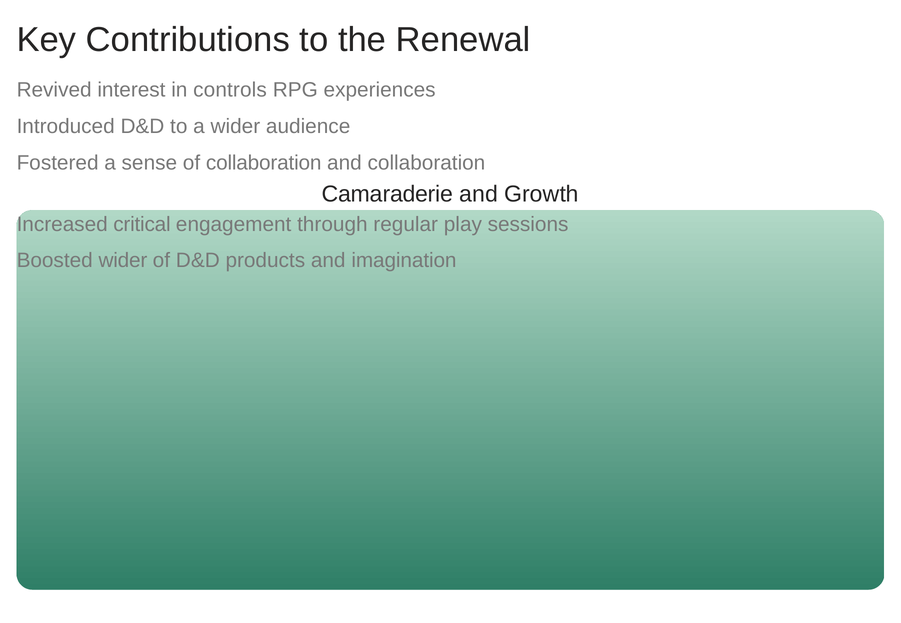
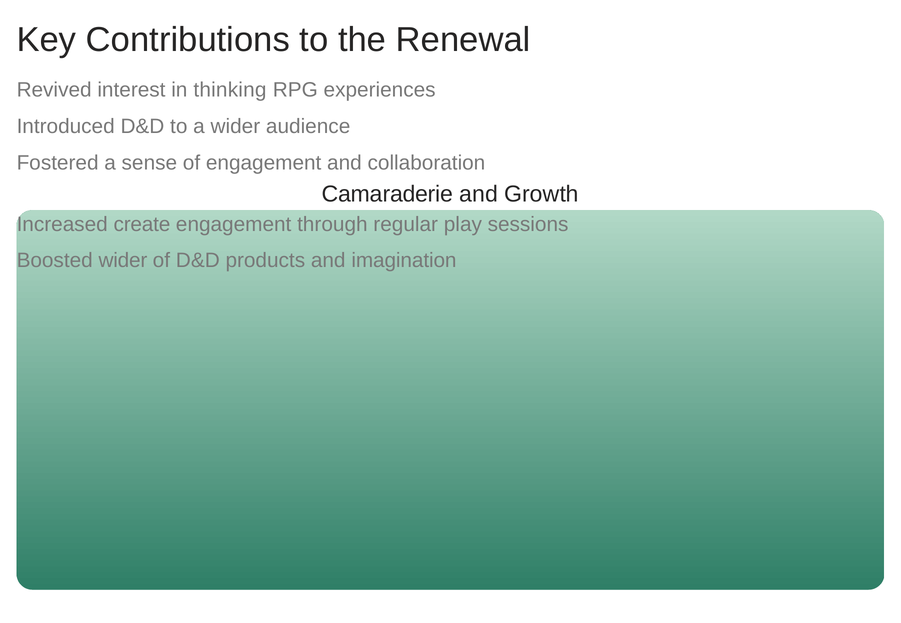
controls: controls -> thinking
of collaboration: collaboration -> engagement
critical: critical -> create
